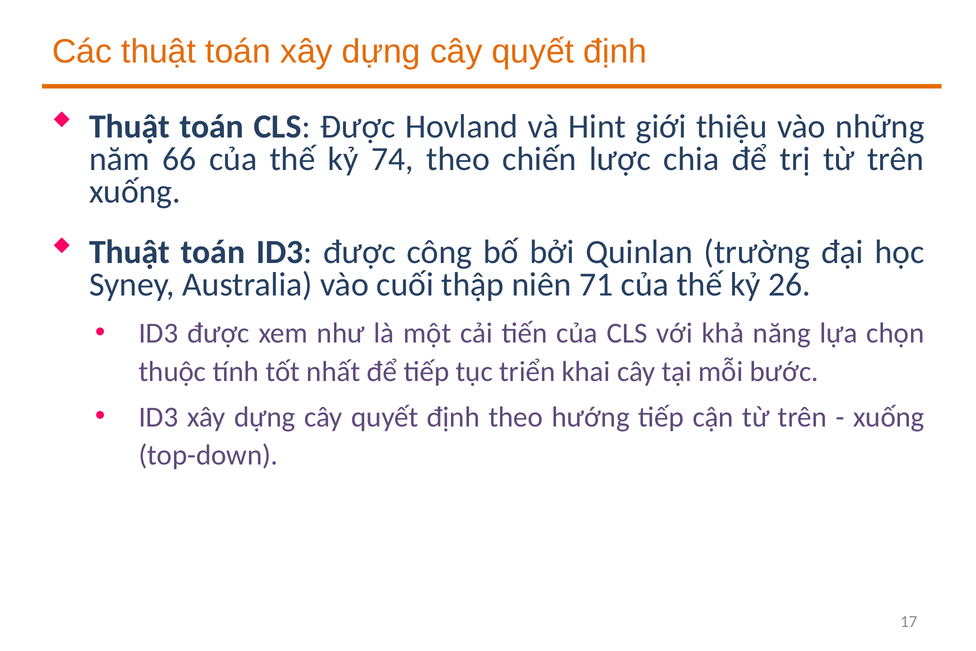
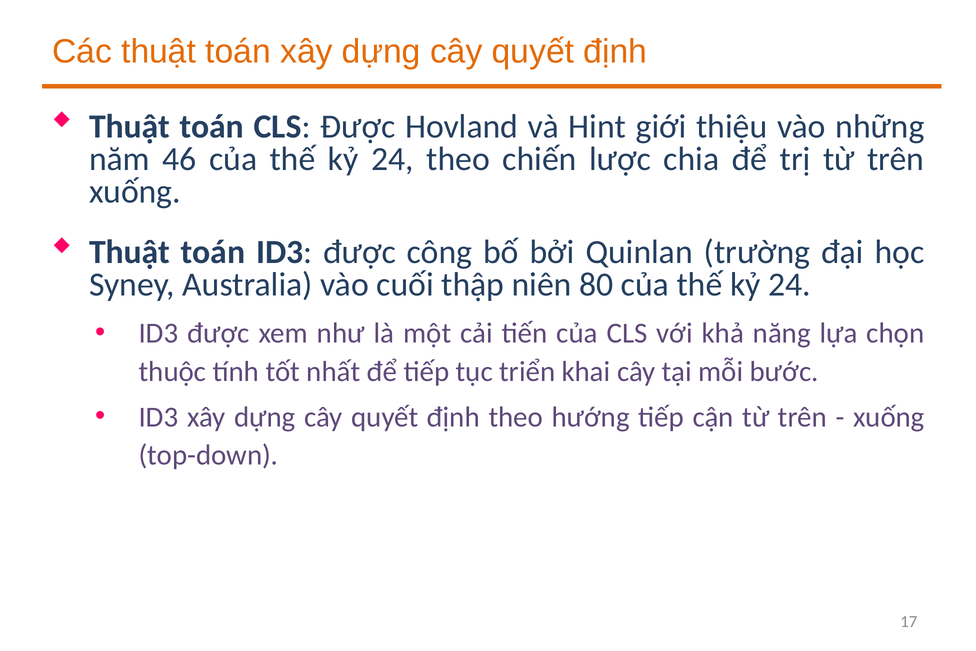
66: 66 -> 46
74 at (393, 159): 74 -> 24
71: 71 -> 80
26 at (789, 285): 26 -> 24
